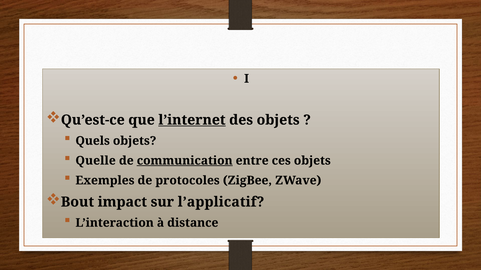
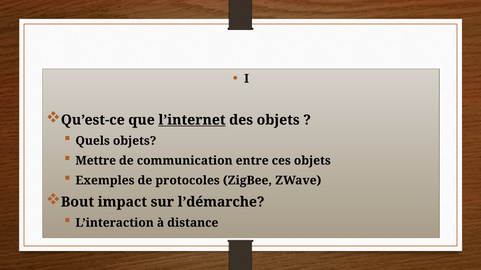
Quelle: Quelle -> Mettre
communication underline: present -> none
l’applicatif: l’applicatif -> l’démarche
